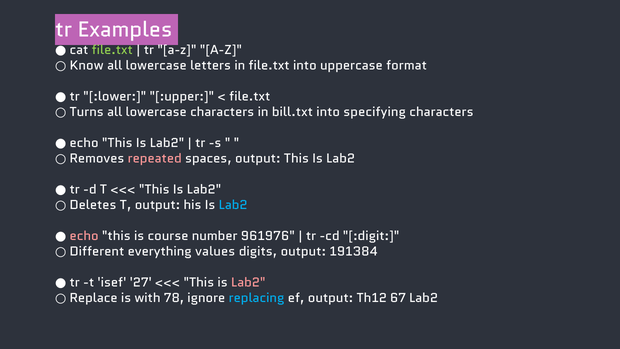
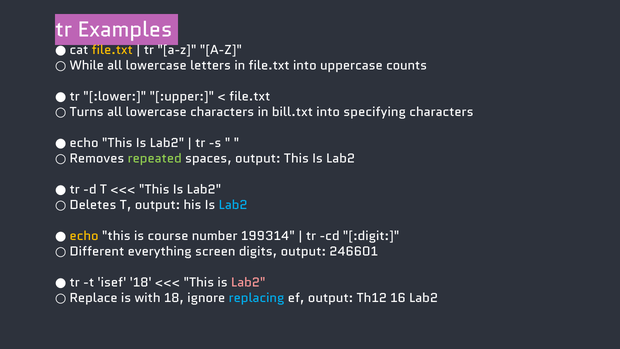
file.txt at (112, 50) colour: light green -> yellow
Know: Know -> While
format: format -> counts
repeated colour: pink -> light green
echo at (84, 236) colour: pink -> yellow
961976: 961976 -> 199314
values: values -> screen
191384: 191384 -> 246601
isef 27: 27 -> 18
with 78: 78 -> 18
67: 67 -> 16
